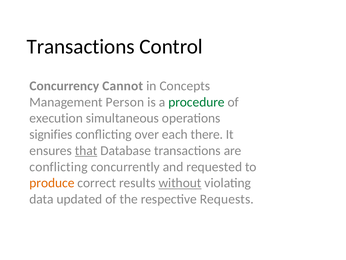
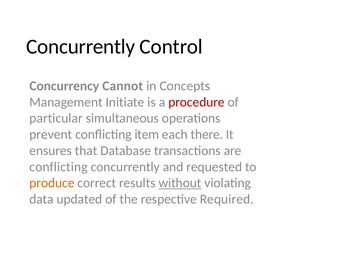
Transactions at (81, 47): Transactions -> Concurrently
Person: Person -> Initiate
procedure colour: green -> red
execution: execution -> particular
signifies: signifies -> prevent
over: over -> item
that underline: present -> none
Requests: Requests -> Required
